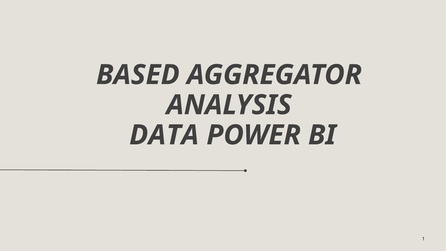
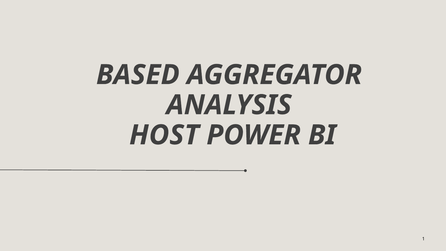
DATA: DATA -> HOST
